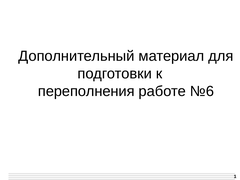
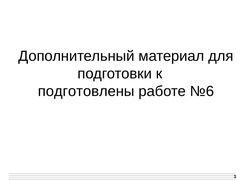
переполнения: переполнения -> подготовлены
